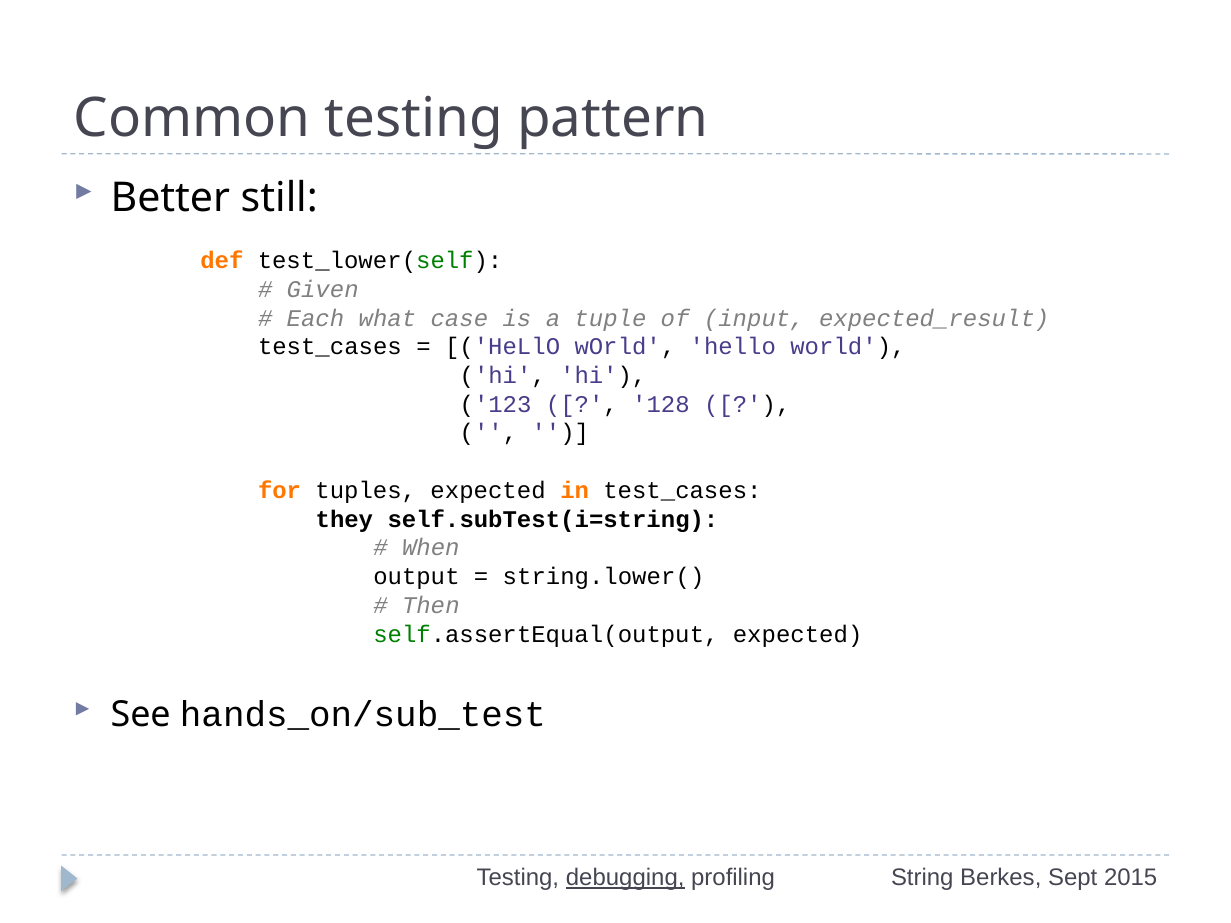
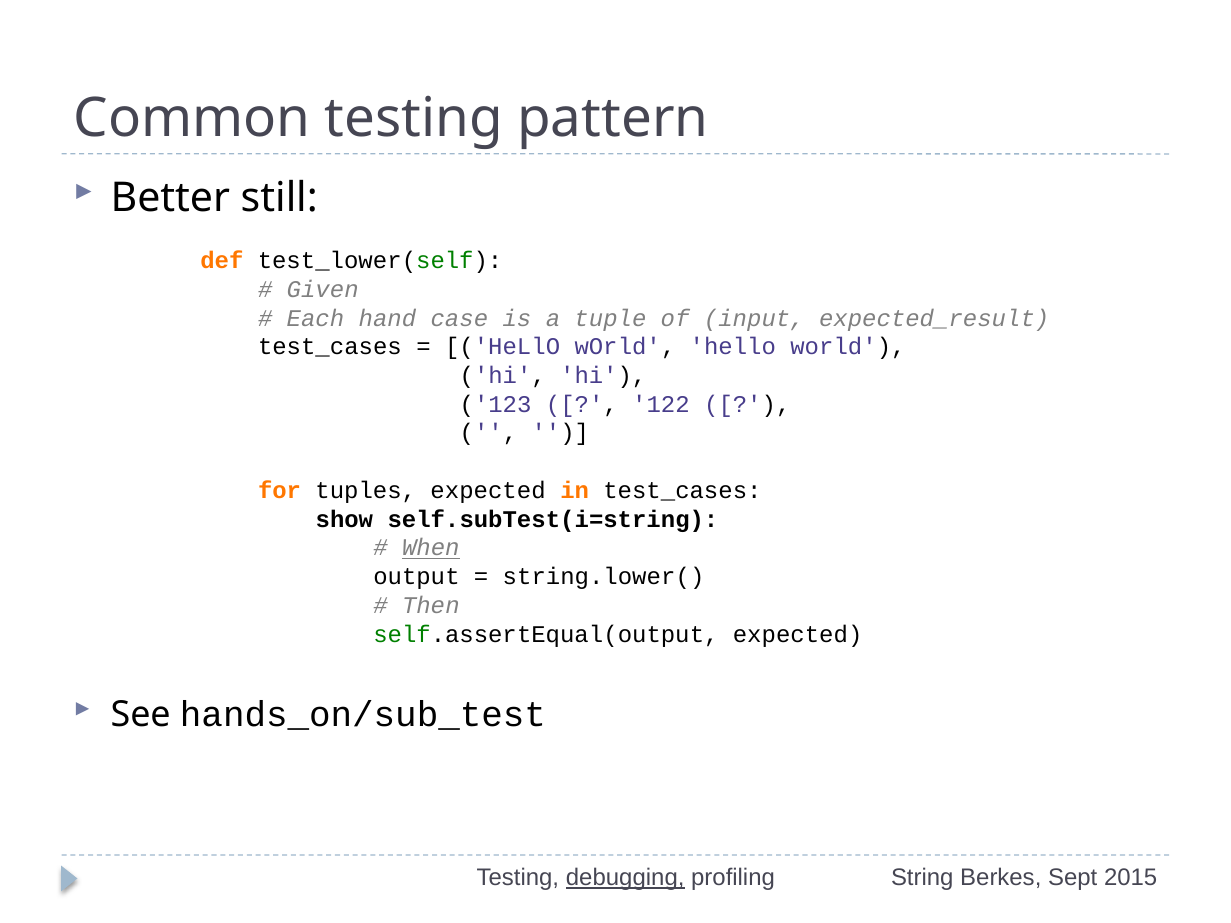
what: what -> hand
128: 128 -> 122
they: they -> show
When underline: none -> present
